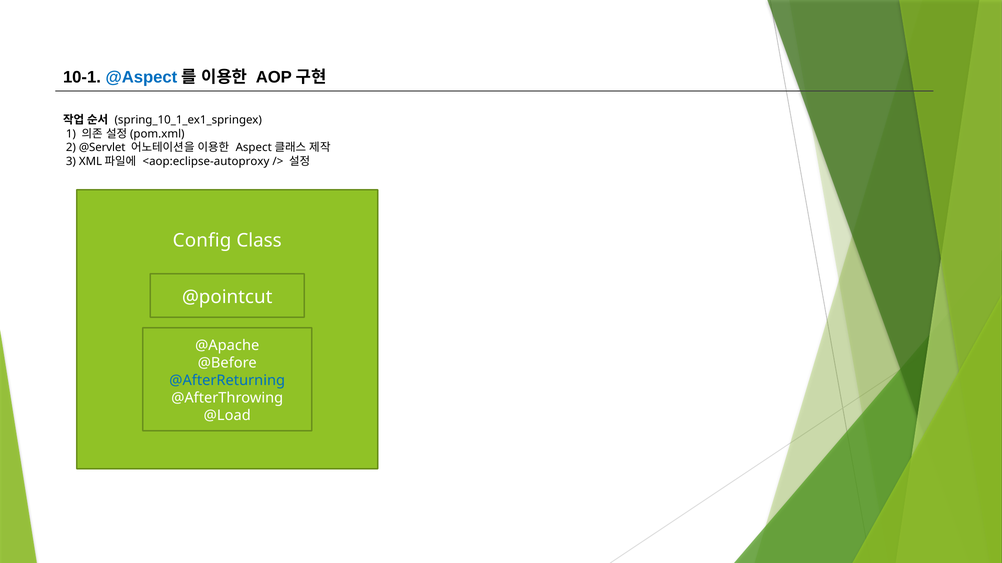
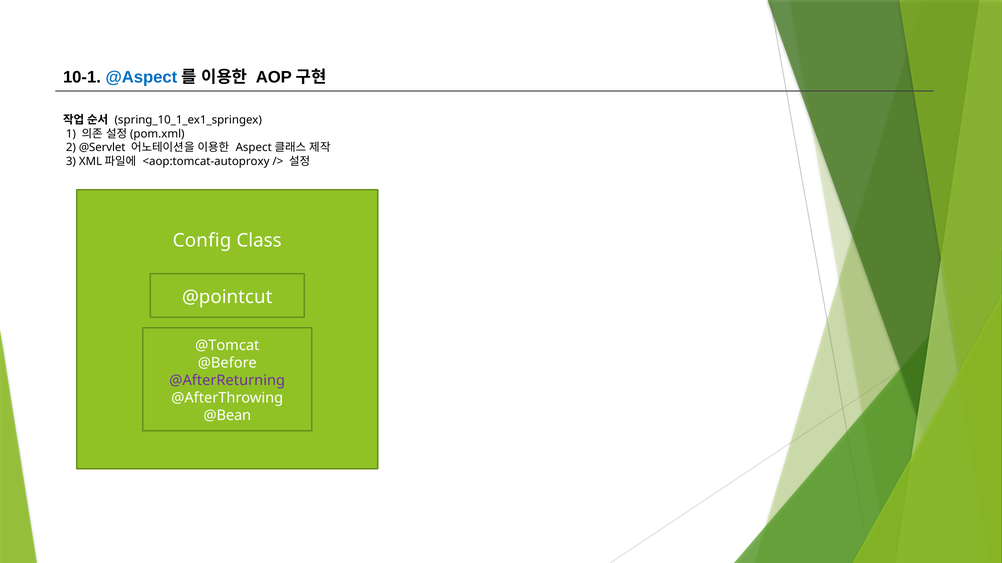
<aop:eclipse-autoproxy: <aop:eclipse-autoproxy -> <aop:tomcat-autoproxy
@Apache: @Apache -> @Tomcat
@AfterReturning colour: blue -> purple
@Load: @Load -> @Bean
